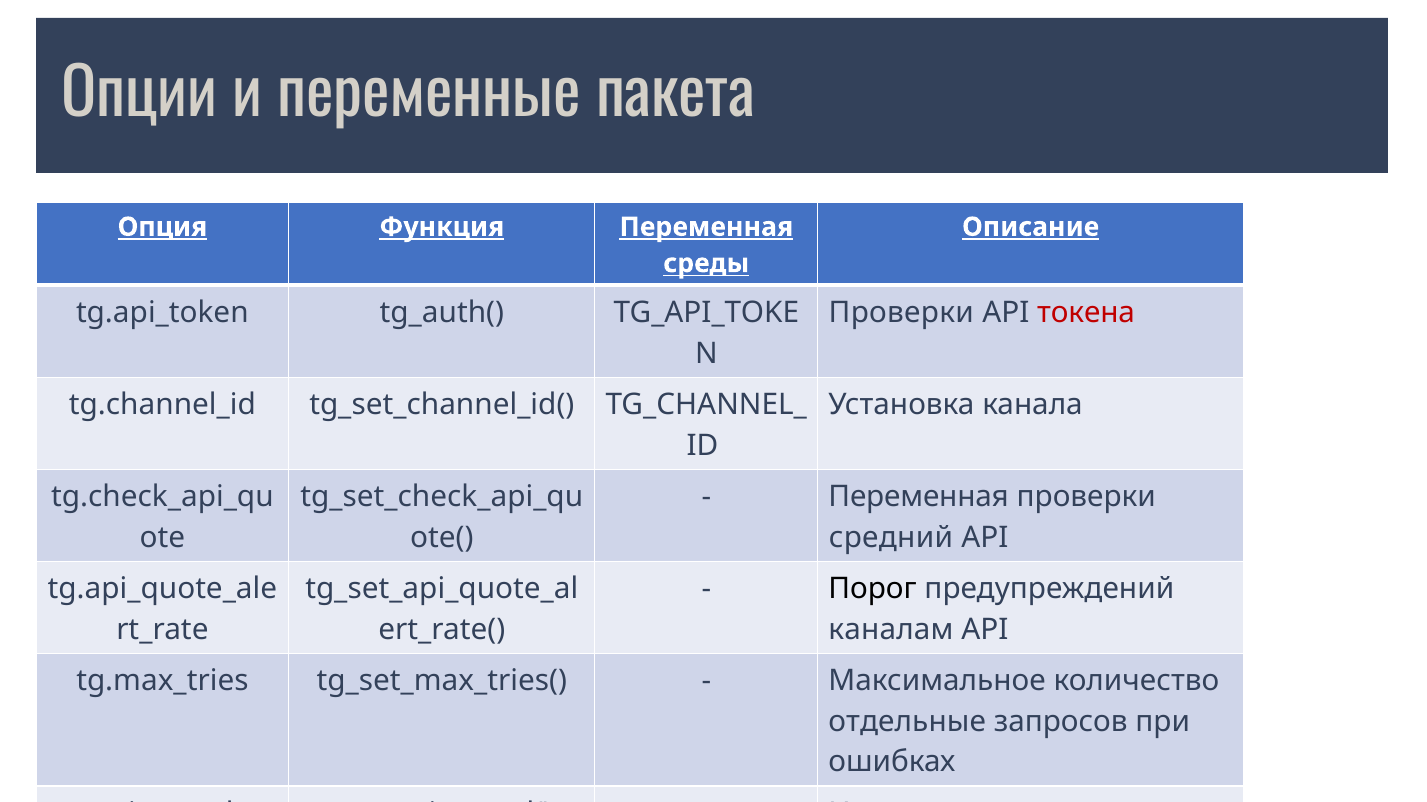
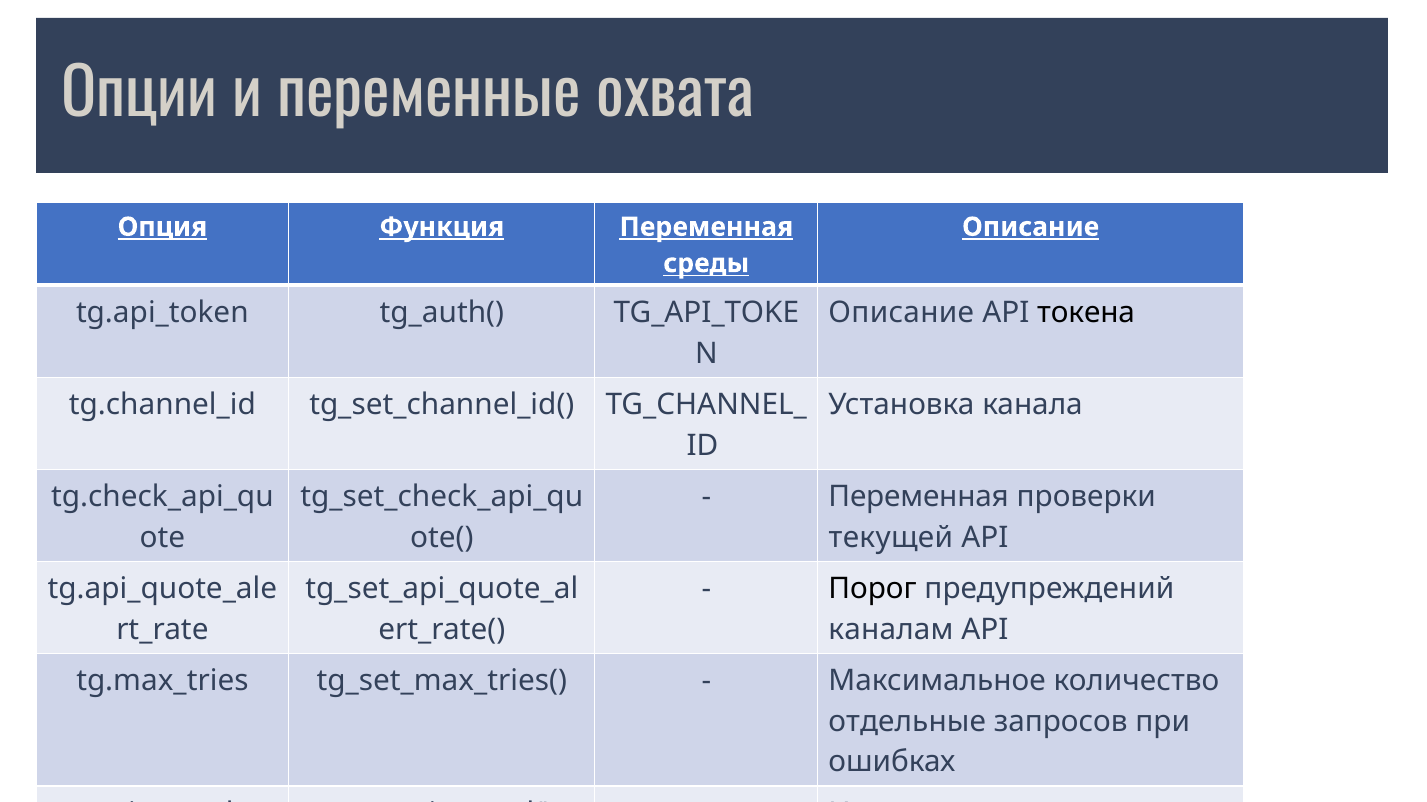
пакета: пакета -> охвата
Проверки at (901, 313): Проверки -> Описание
токена colour: red -> black
средний: средний -> текущей
